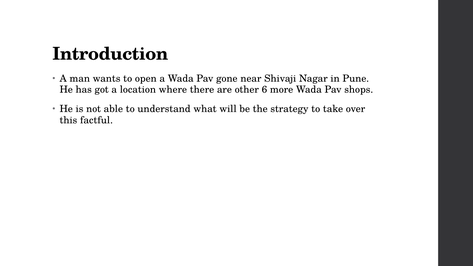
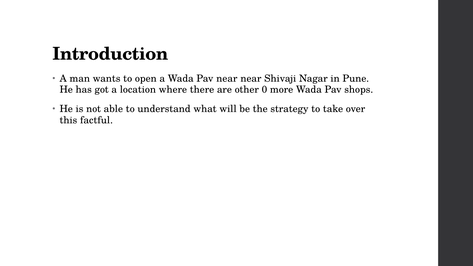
Pav gone: gone -> near
6: 6 -> 0
